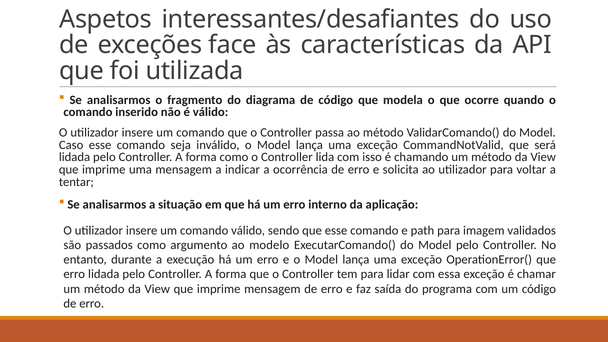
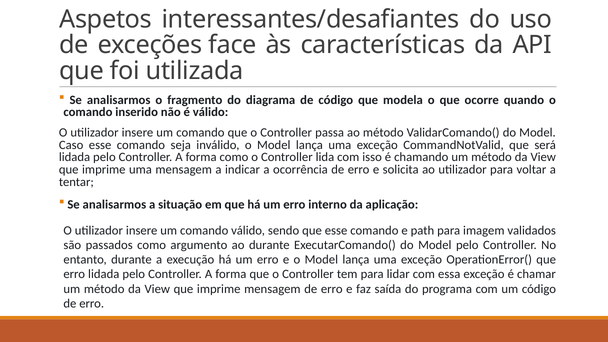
ao modelo: modelo -> durante
